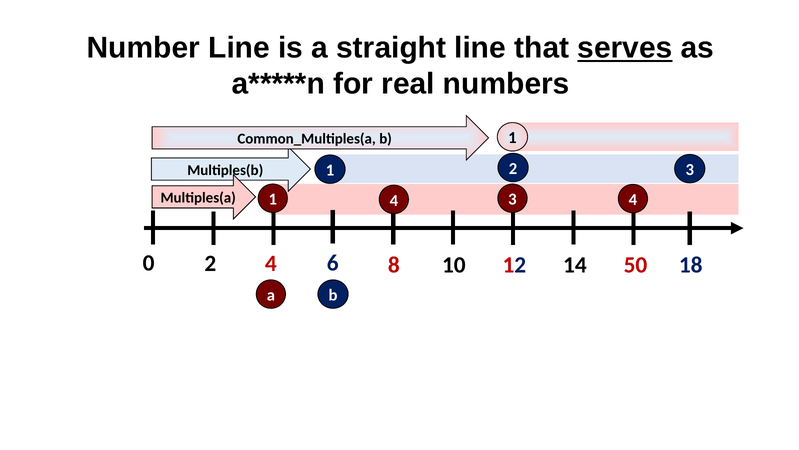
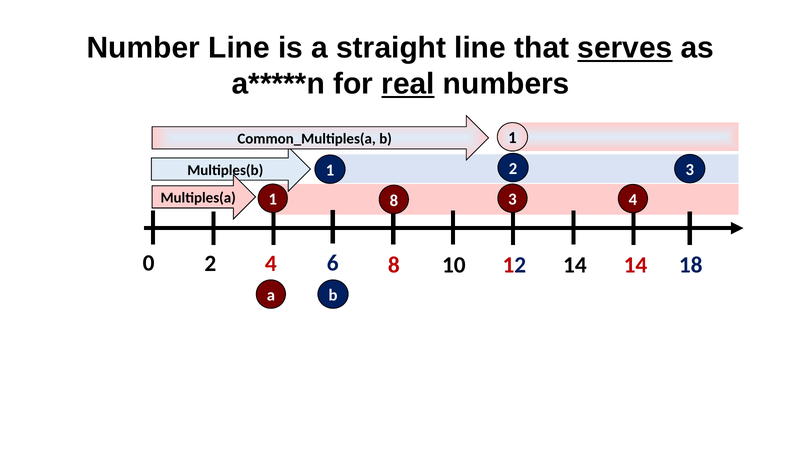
real underline: none -> present
1 4: 4 -> 8
14 50: 50 -> 14
